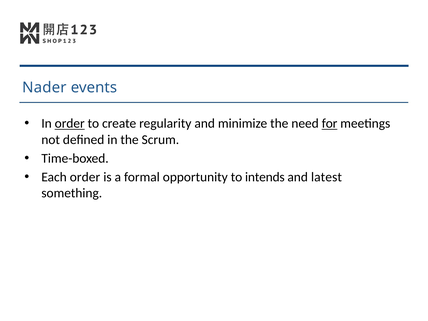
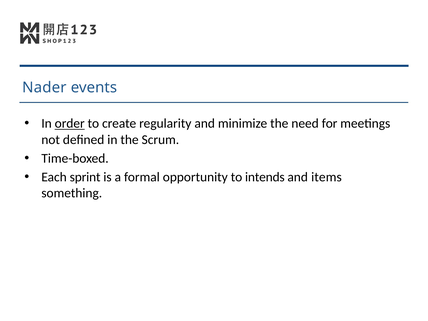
for underline: present -> none
Each order: order -> sprint
latest: latest -> items
